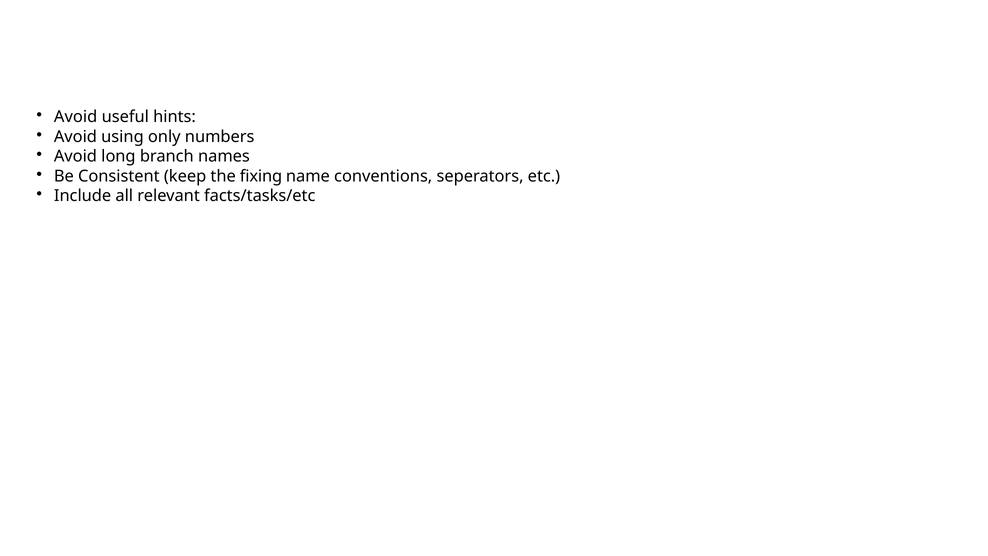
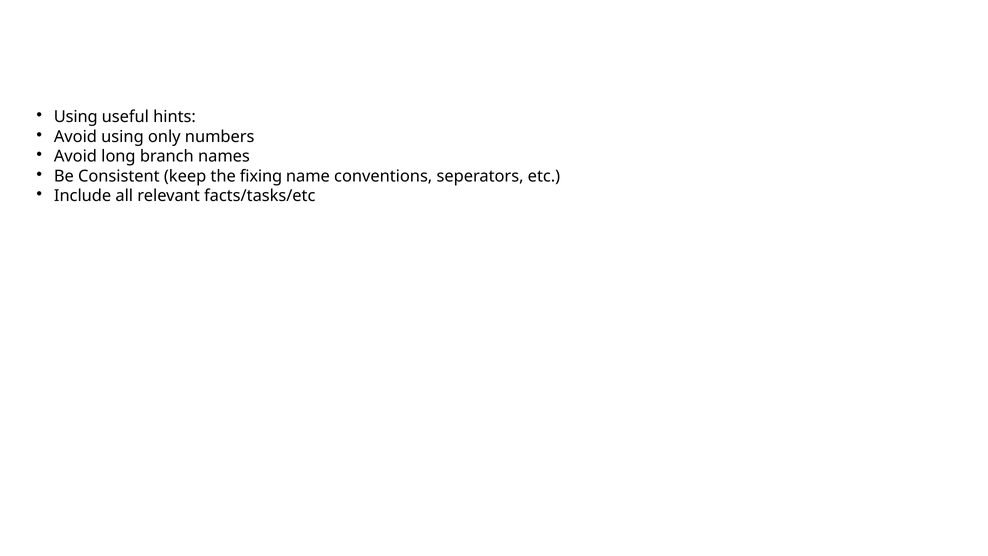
Avoid at (76, 117): Avoid -> Using
